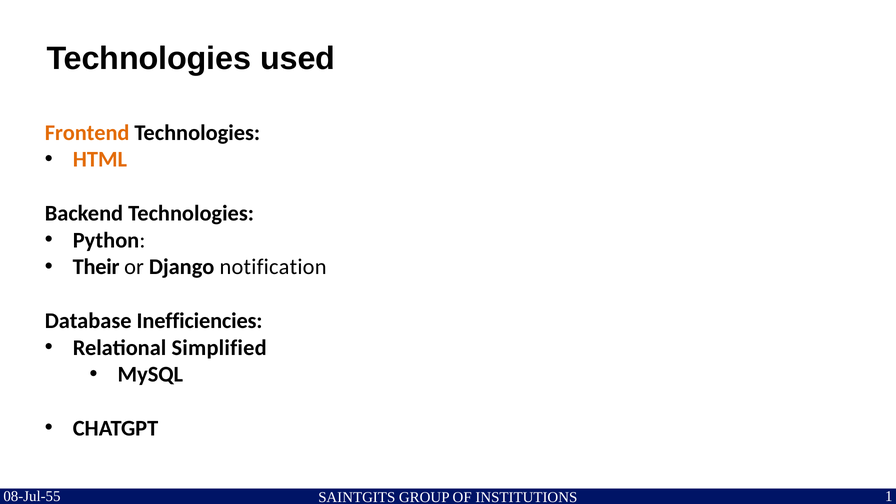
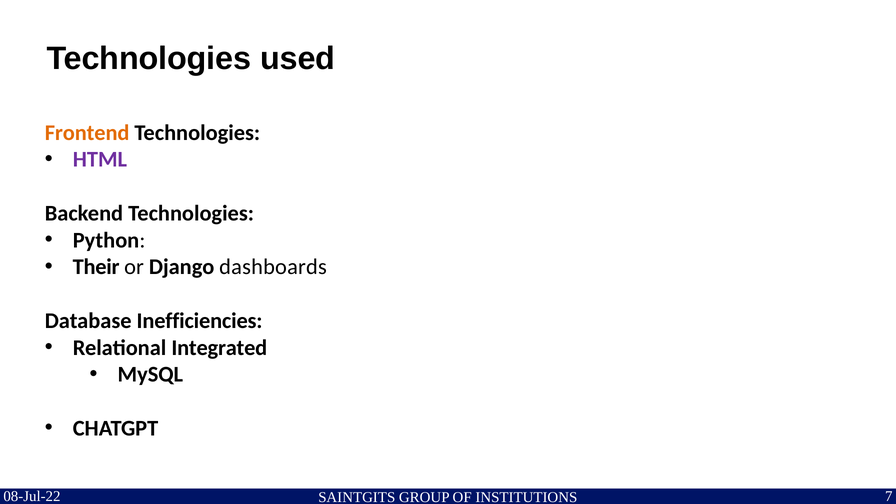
HTML colour: orange -> purple
notification: notification -> dashboards
Simplified: Simplified -> Integrated
08-Jul-55: 08-Jul-55 -> 08-Jul-22
1: 1 -> 7
